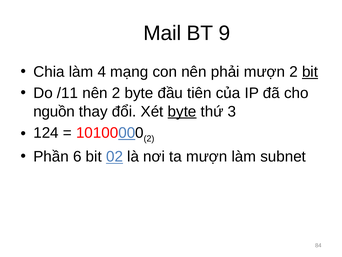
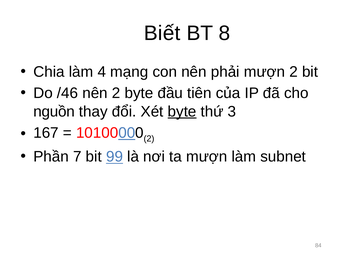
Mail: Mail -> Biết
9: 9 -> 8
bit at (310, 72) underline: present -> none
/11: /11 -> /46
124: 124 -> 167
6: 6 -> 7
02: 02 -> 99
